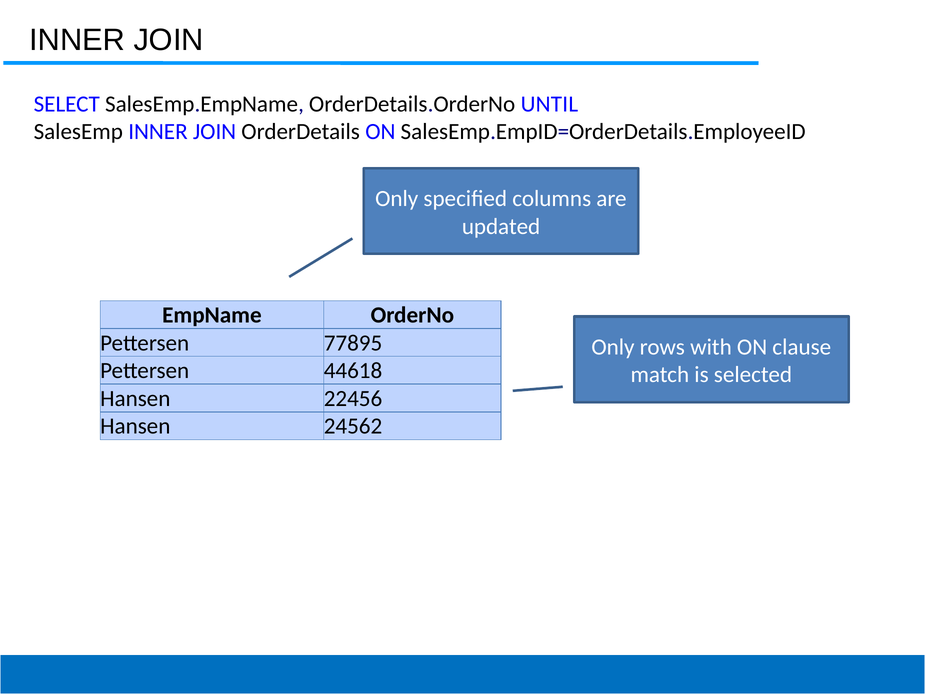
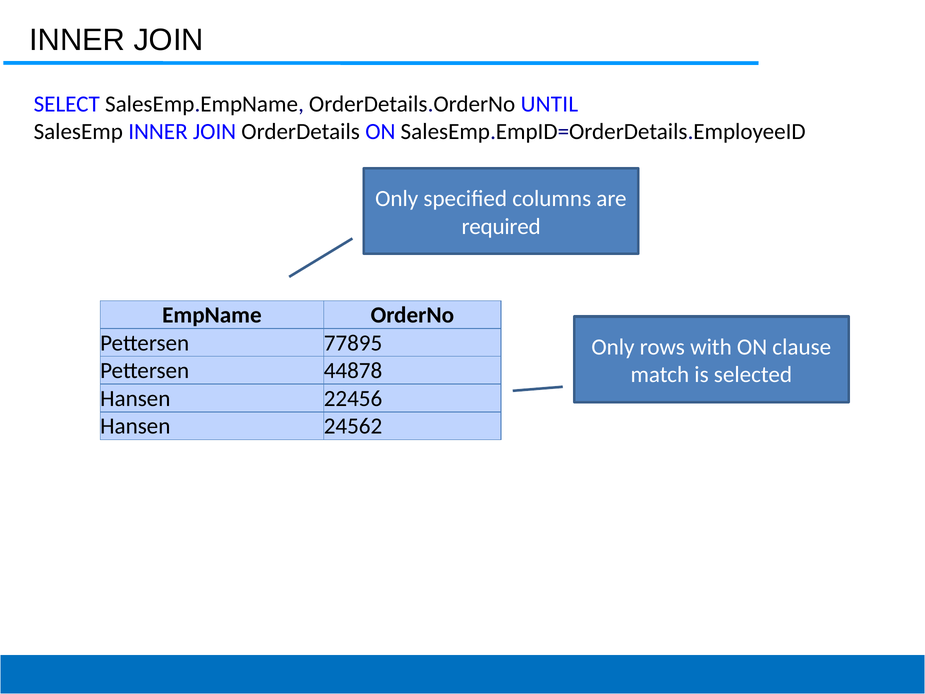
updated: updated -> required
44618: 44618 -> 44878
